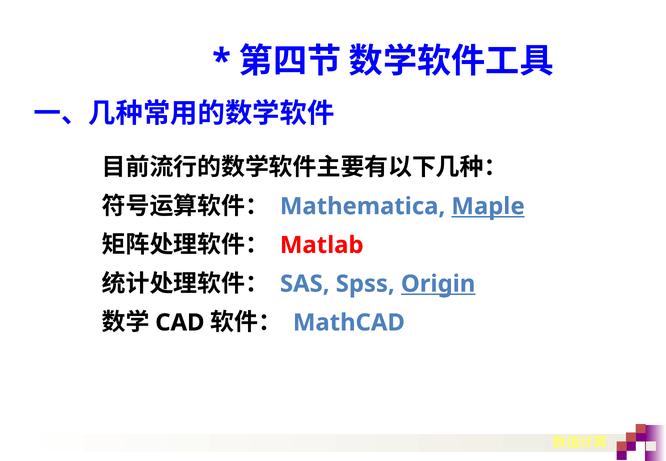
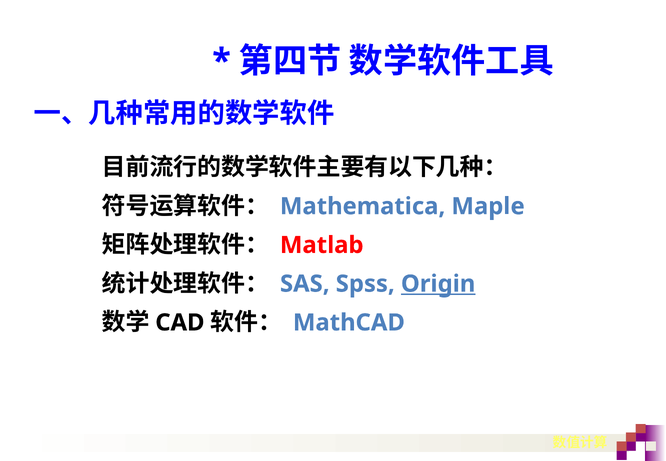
Maple underline: present -> none
